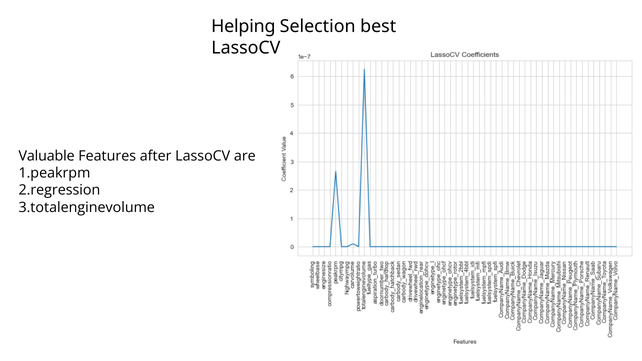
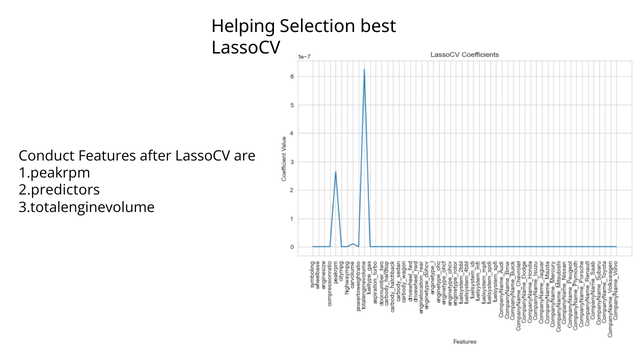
Valuable: Valuable -> Conduct
2.regression: 2.regression -> 2.predictors
